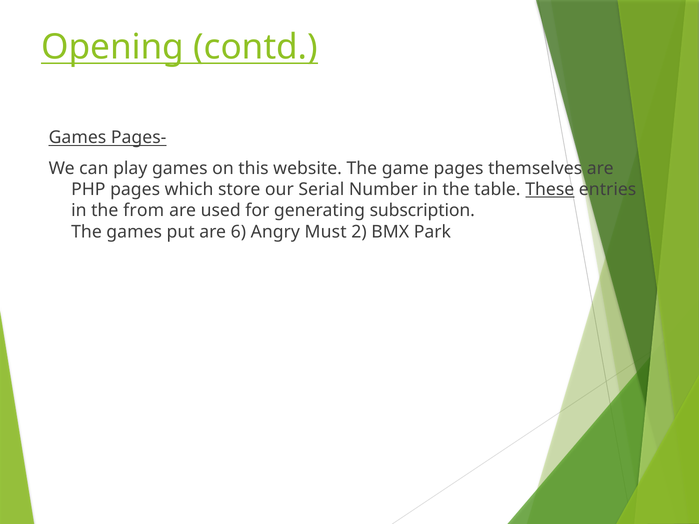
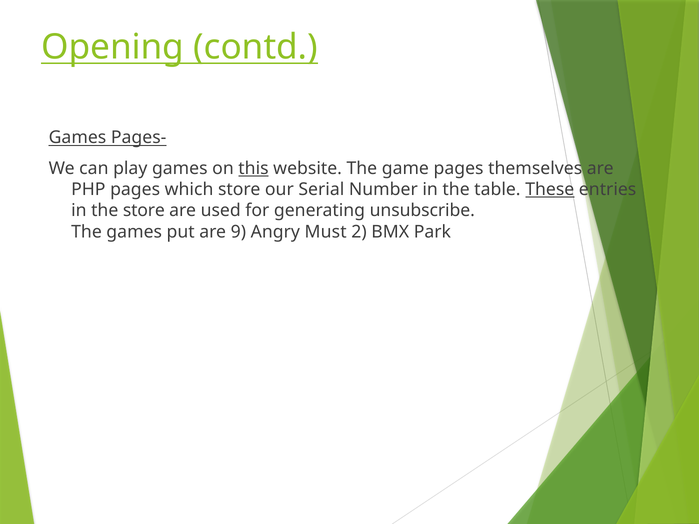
this underline: none -> present
the from: from -> store
subscription: subscription -> unsubscribe
6: 6 -> 9
